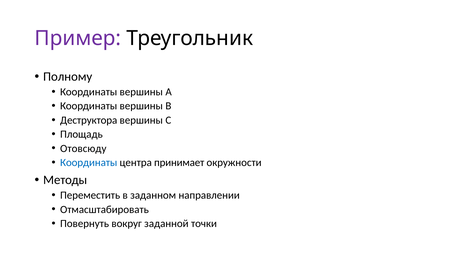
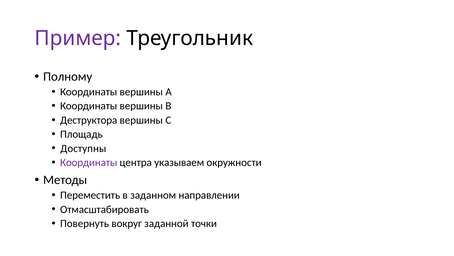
Отовсюду: Отовсюду -> Доступны
Координаты at (89, 162) colour: blue -> purple
принимает: принимает -> указываем
